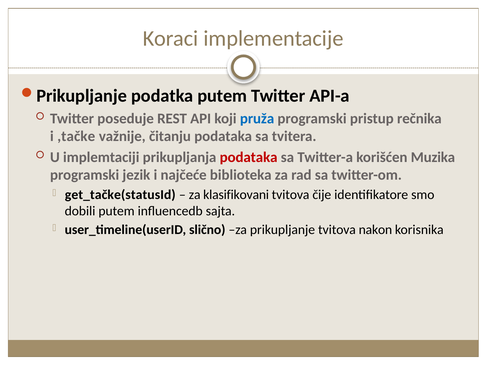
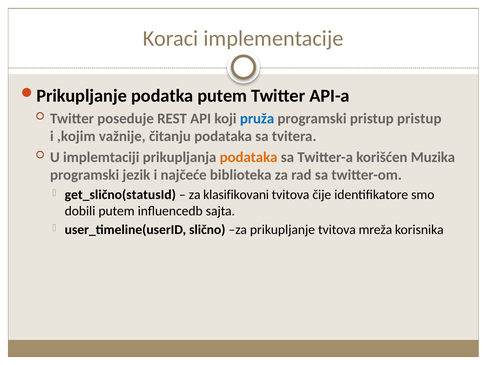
pristup rečnika: rečnika -> pristup
,tačke: ,tačke -> ,kojim
podataka at (249, 157) colour: red -> orange
get_tačke(statusId: get_tačke(statusId -> get_slično(statusId
nakon: nakon -> mreža
